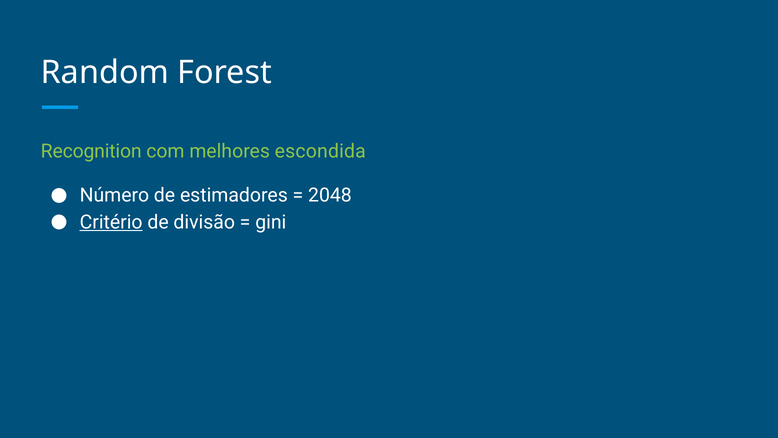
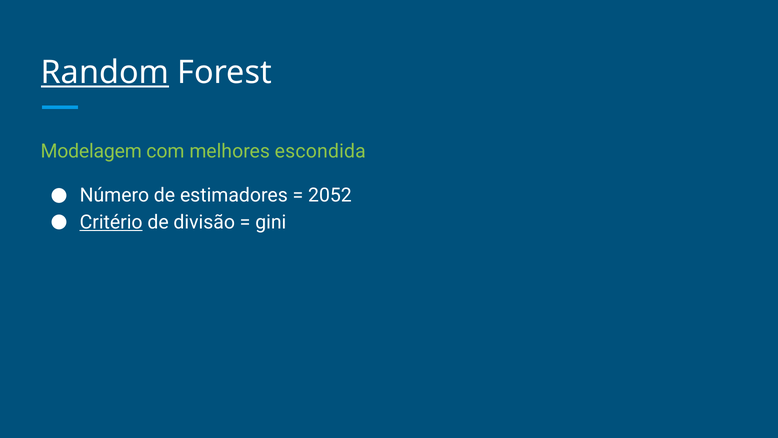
Random underline: none -> present
Recognition: Recognition -> Modelagem
2048: 2048 -> 2052
